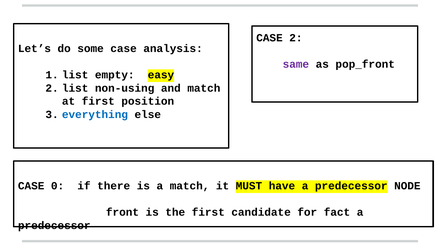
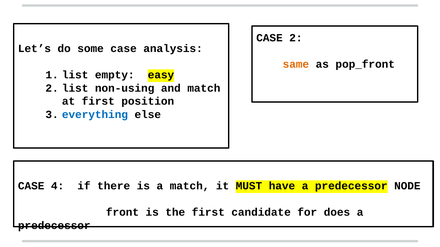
same colour: purple -> orange
0: 0 -> 4
fact: fact -> does
